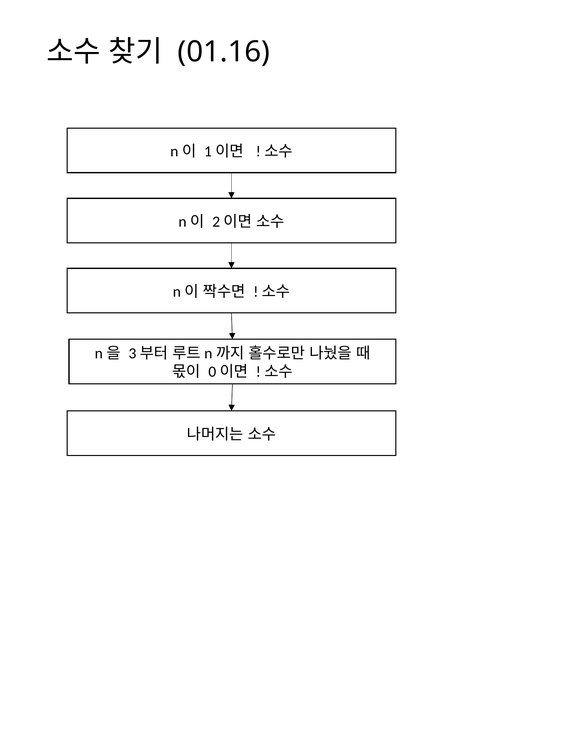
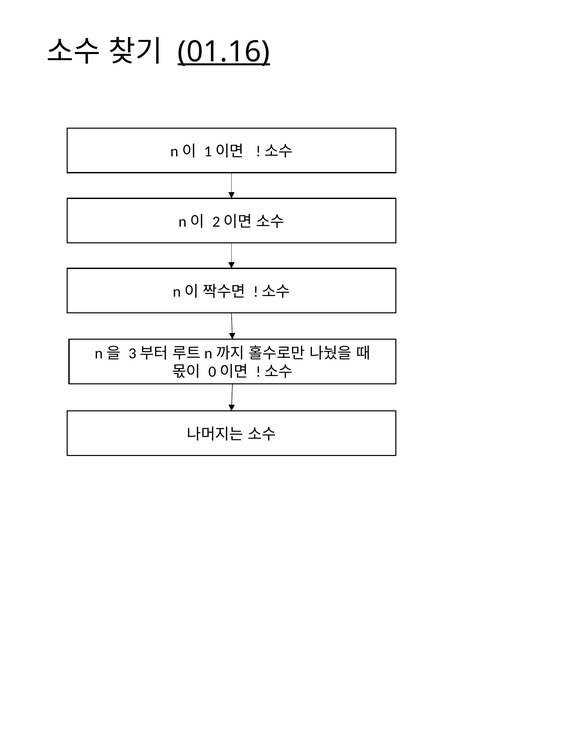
01.16 underline: none -> present
